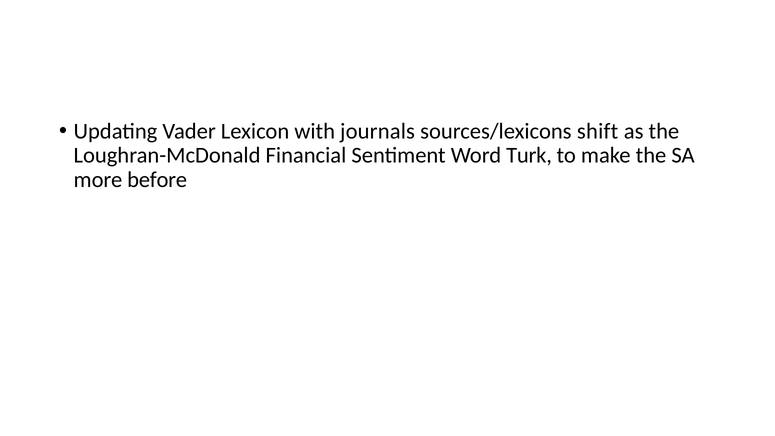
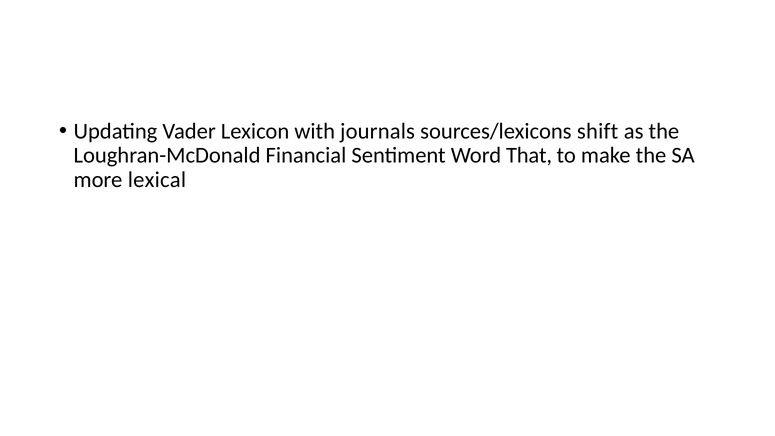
Turk: Turk -> That
before: before -> lexical
